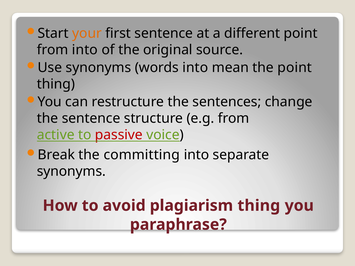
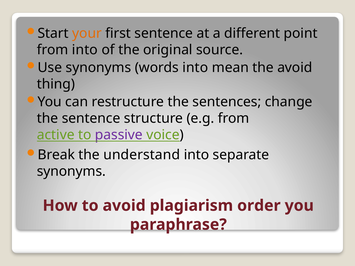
the point: point -> avoid
passive colour: red -> purple
committing: committing -> understand
plagiarism thing: thing -> order
